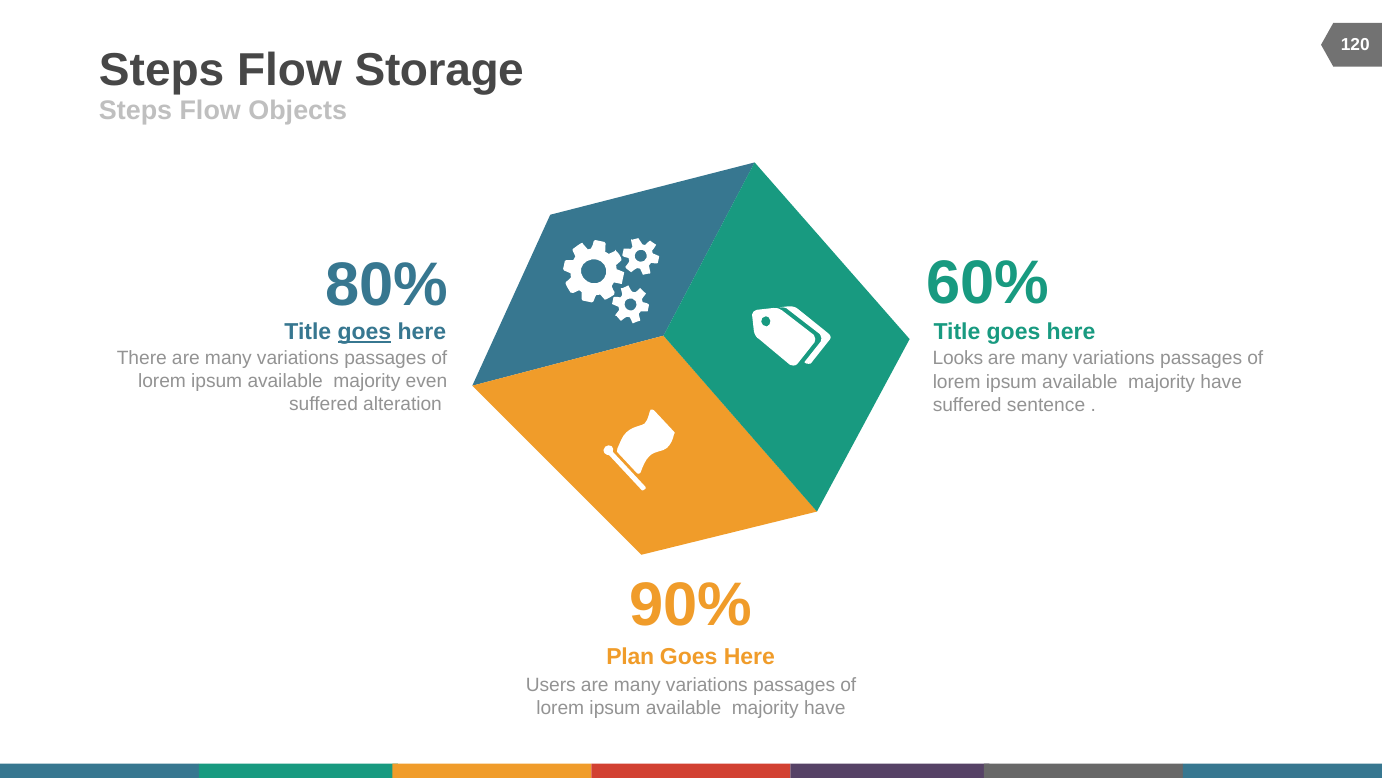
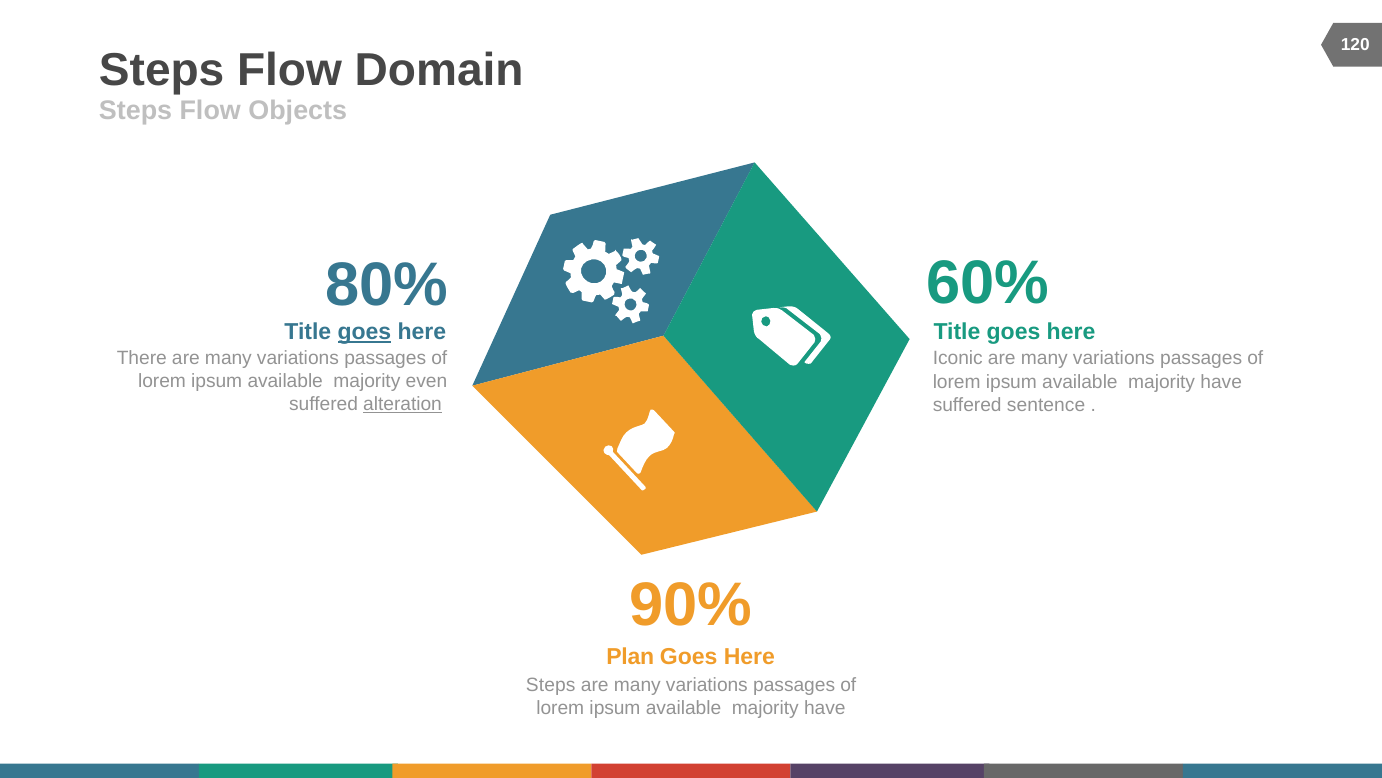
Storage: Storage -> Domain
Looks: Looks -> Iconic
alteration underline: none -> present
Users at (551, 685): Users -> Steps
